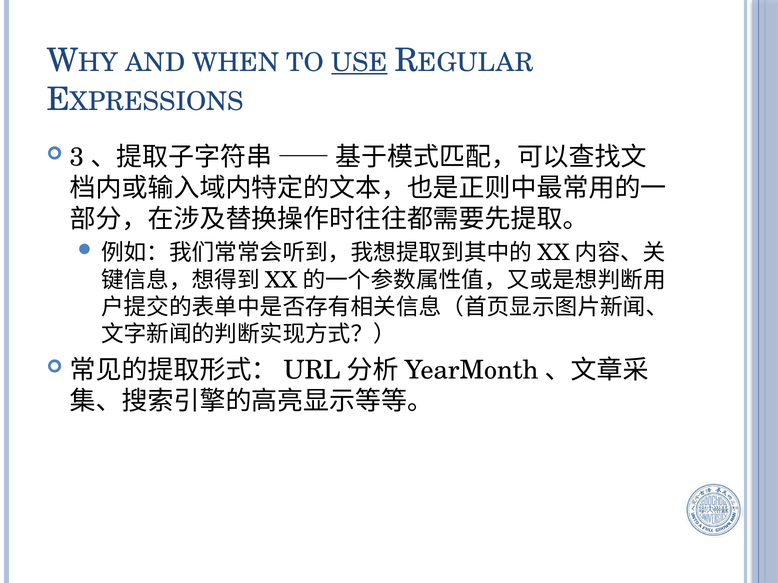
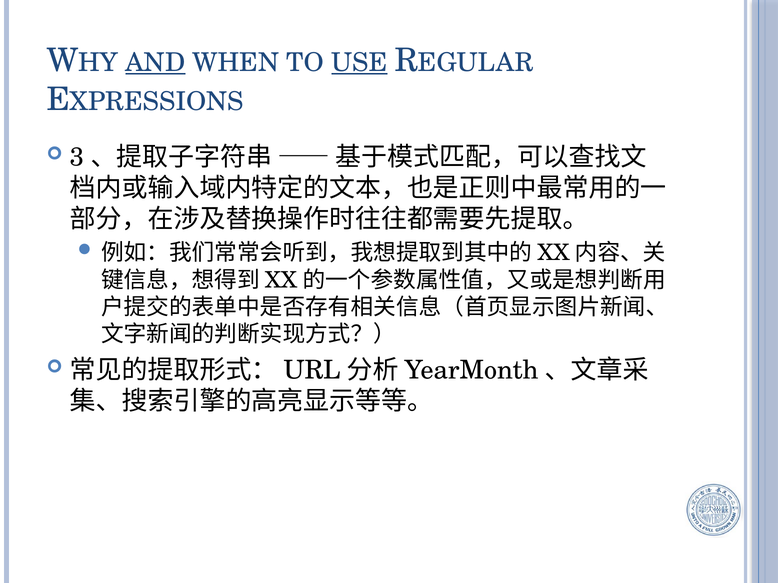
AND underline: none -> present
